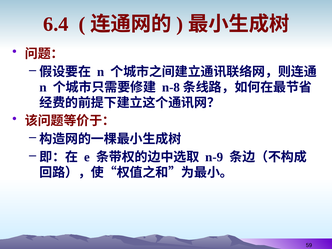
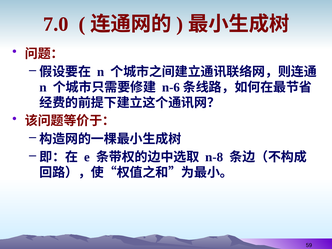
6.4: 6.4 -> 7.0
n-8: n-8 -> n-6
n-9: n-9 -> n-8
